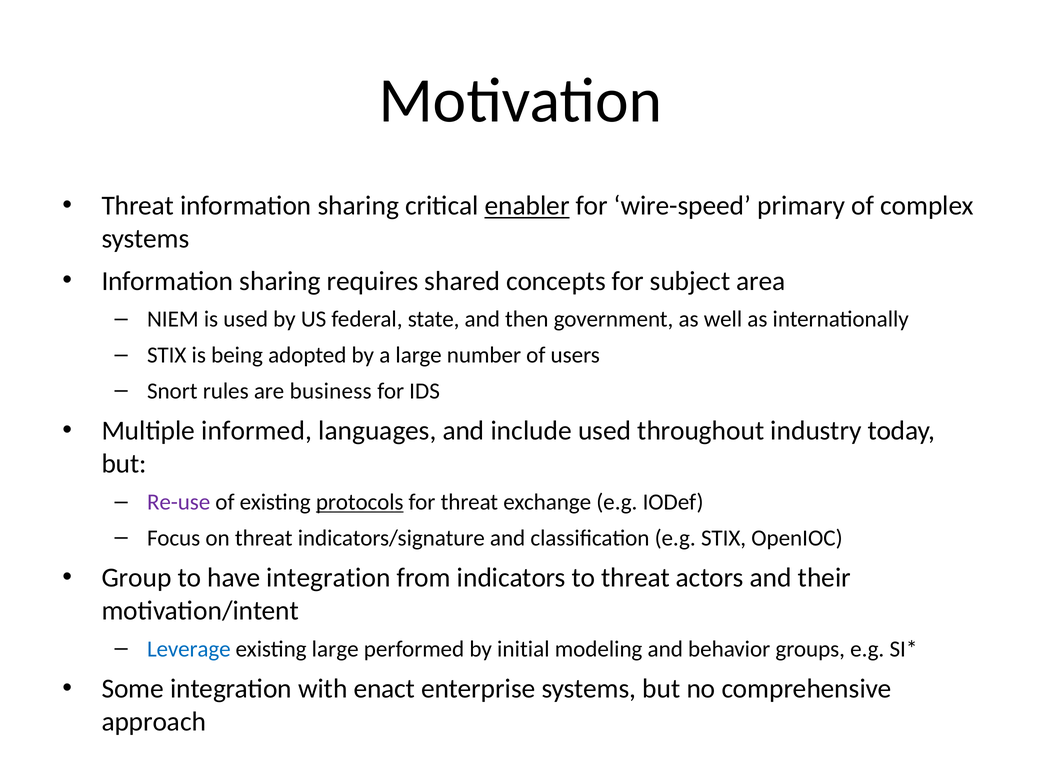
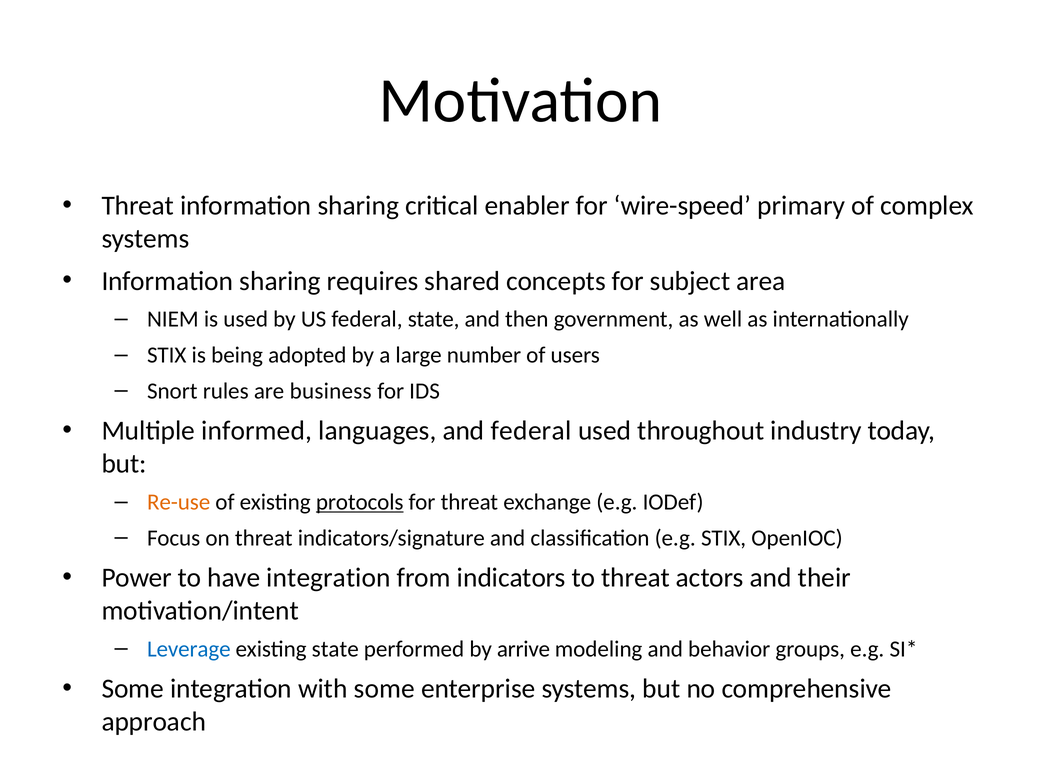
enabler underline: present -> none
and include: include -> federal
Re-use colour: purple -> orange
Group: Group -> Power
existing large: large -> state
initial: initial -> arrive
with enact: enact -> some
